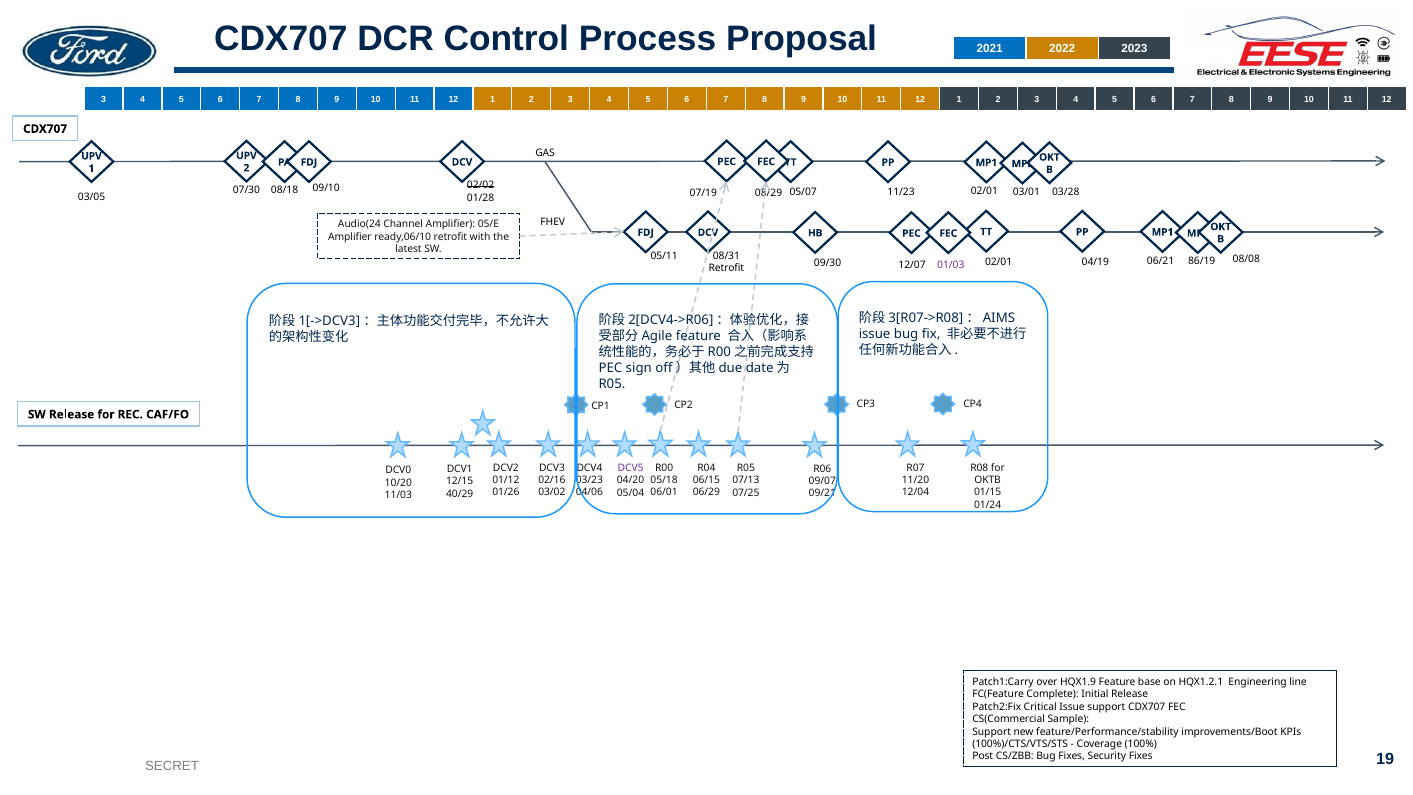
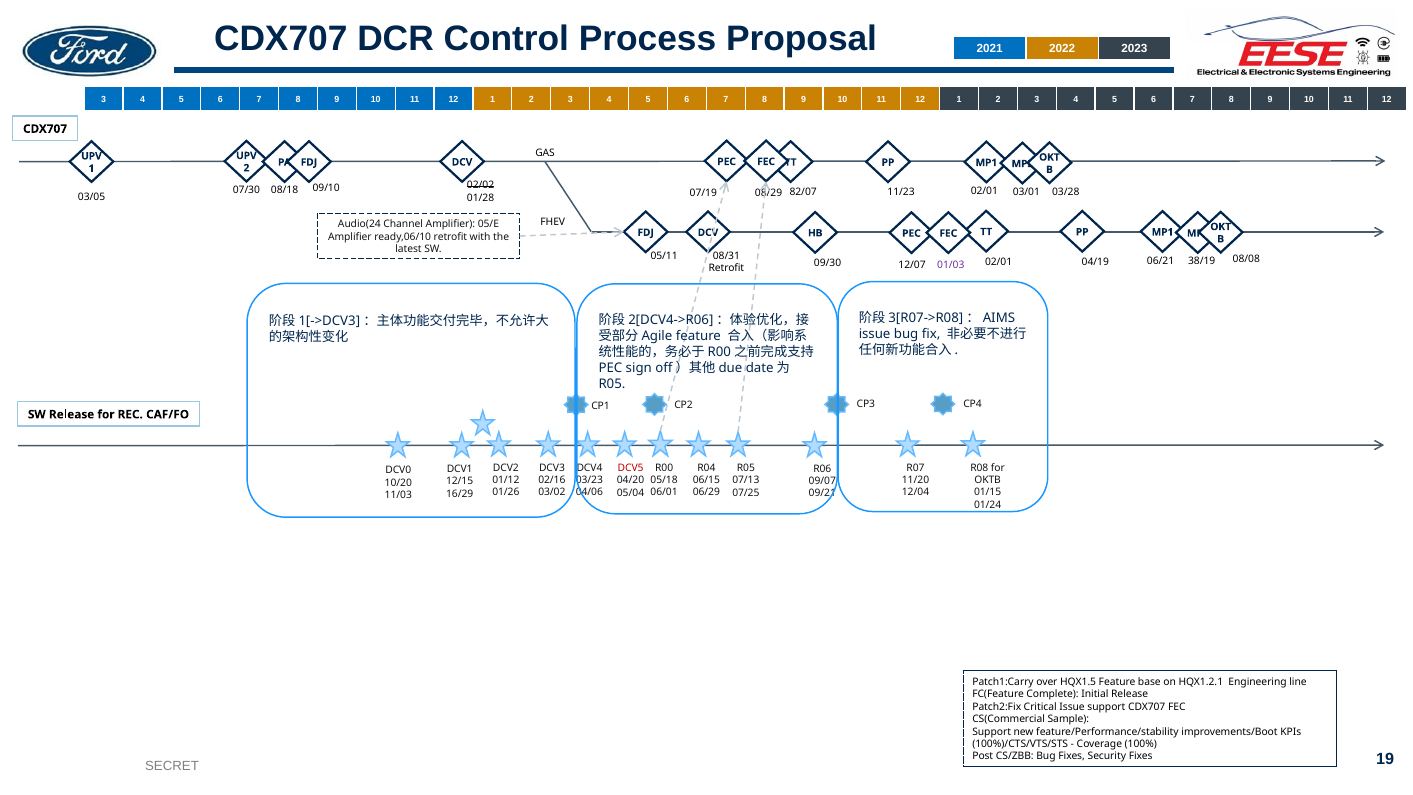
05/07: 05/07 -> 82/07
86/19: 86/19 -> 38/19
DCV5 colour: purple -> red
40/29: 40/29 -> 16/29
HQX1.9: HQX1.9 -> HQX1.5
